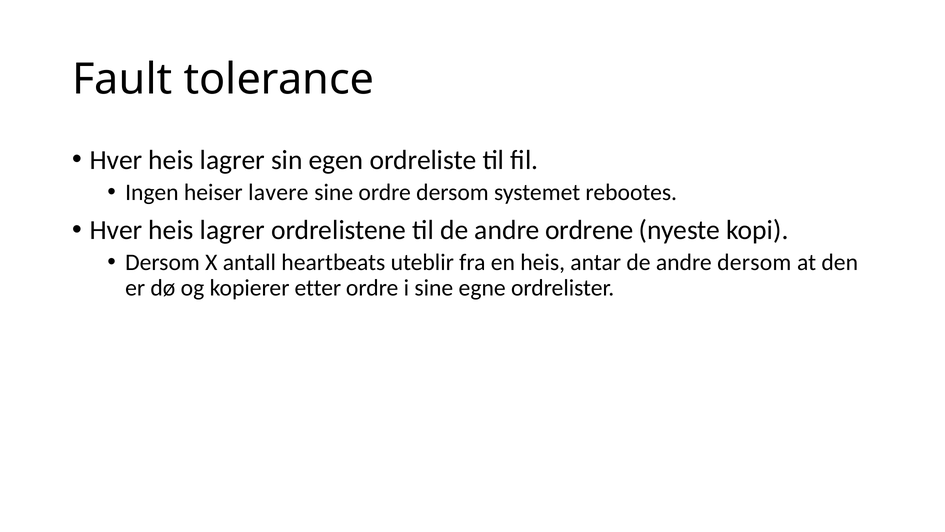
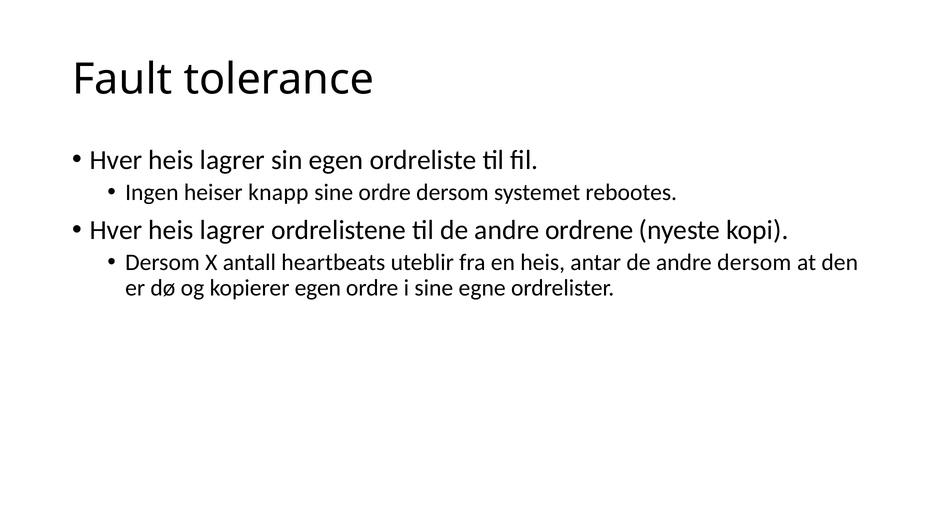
lavere: lavere -> knapp
kopierer etter: etter -> egen
